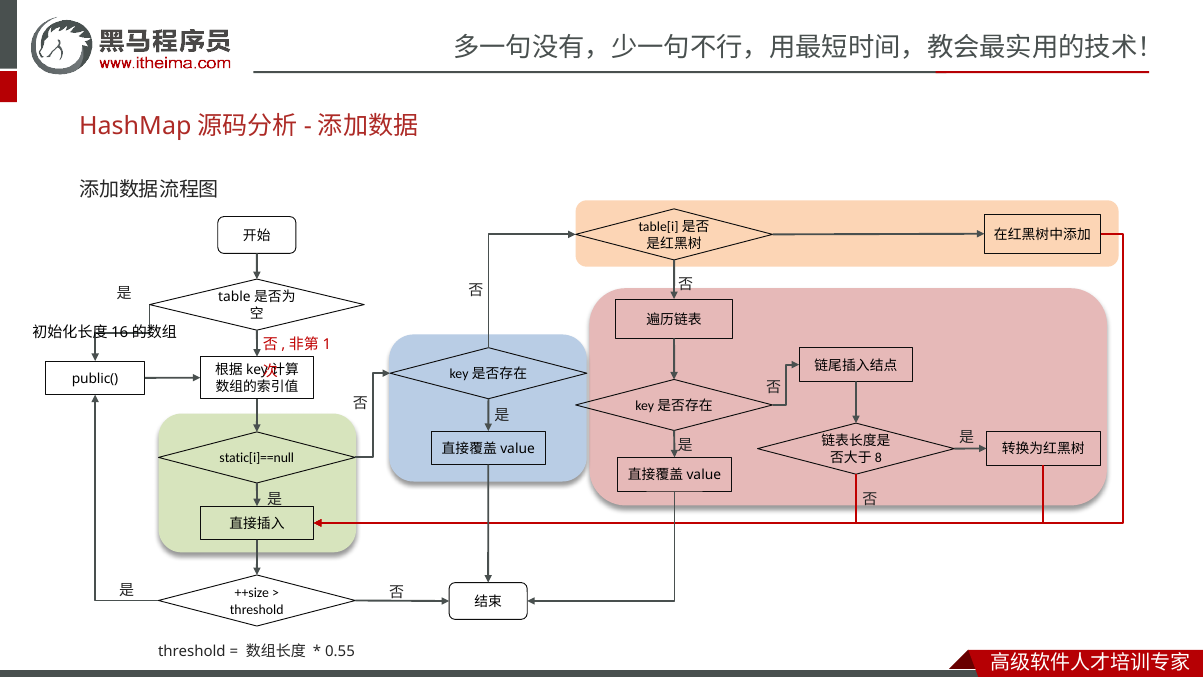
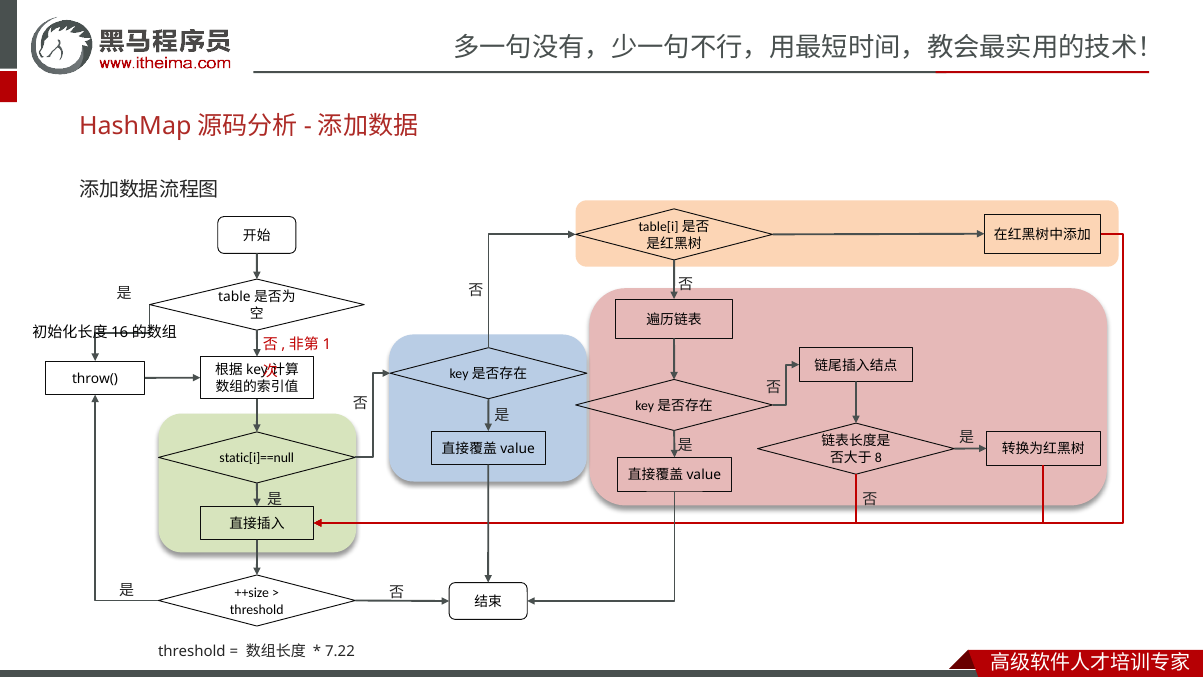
public(: public( -> throw(
0.55: 0.55 -> 7.22
